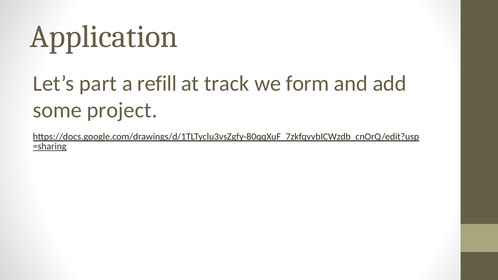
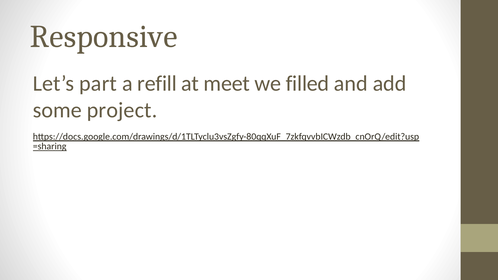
Application: Application -> Responsive
track: track -> meet
form: form -> filled
